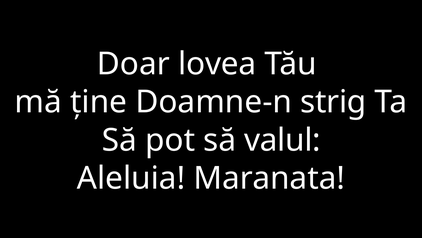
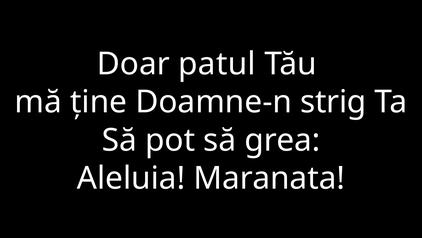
lovea: lovea -> patul
valul: valul -> grea
